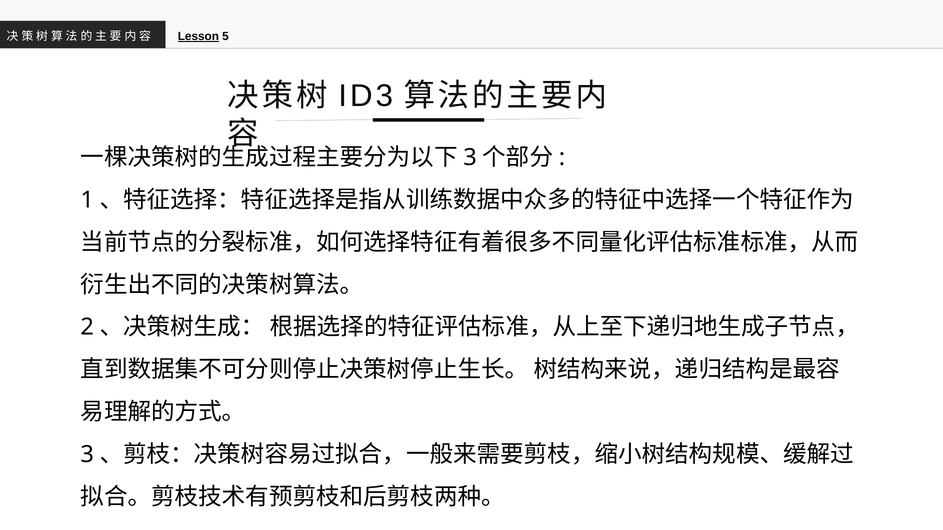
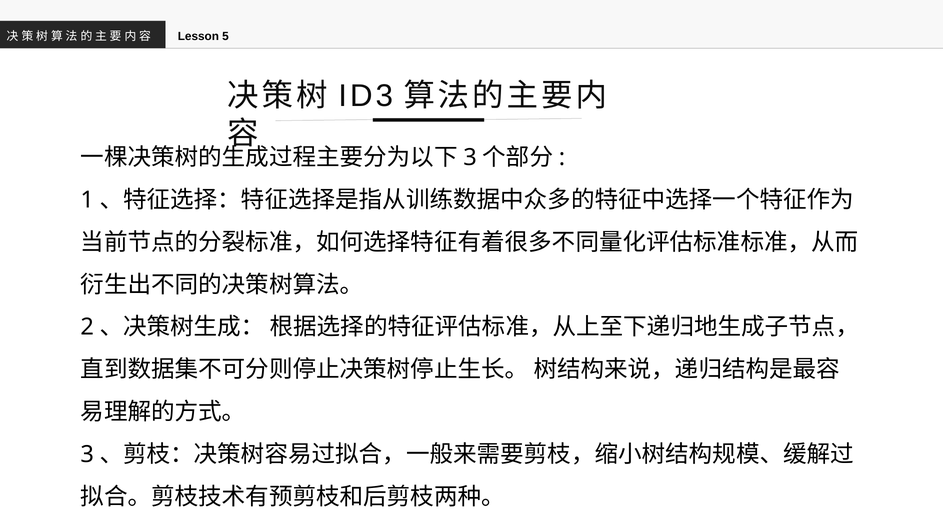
Lesson underline: present -> none
